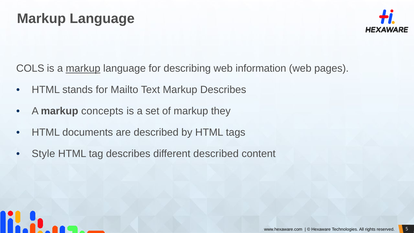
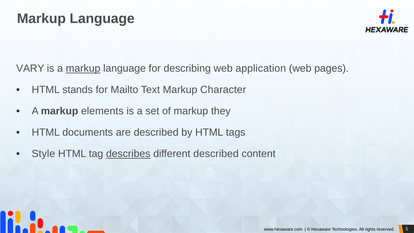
COLS: COLS -> VARY
information: information -> application
Markup Describes: Describes -> Character
concepts: concepts -> elements
describes at (128, 154) underline: none -> present
